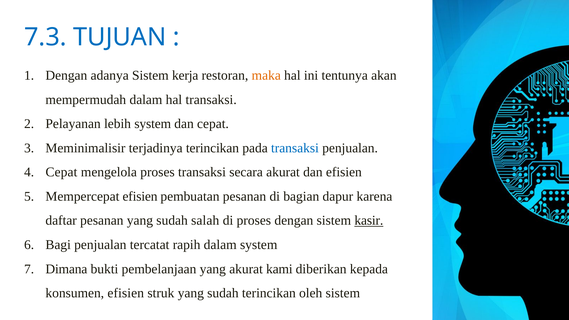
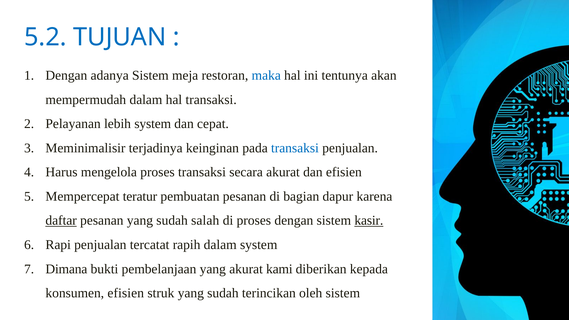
7.3: 7.3 -> 5.2
kerja: kerja -> meja
maka colour: orange -> blue
terjadinya terincikan: terincikan -> keinginan
Cepat at (61, 172): Cepat -> Harus
Mempercepat efisien: efisien -> teratur
daftar underline: none -> present
Bagi: Bagi -> Rapi
